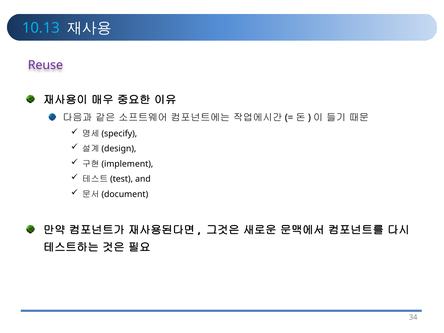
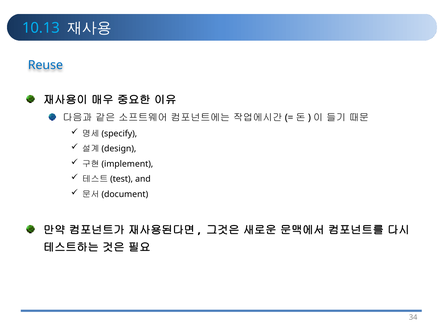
Reuse colour: purple -> blue
